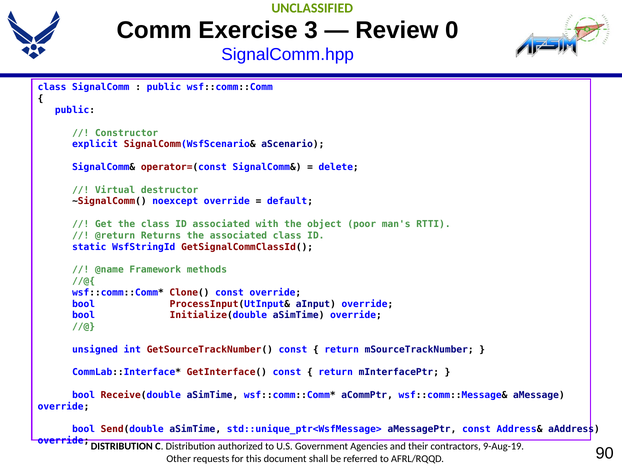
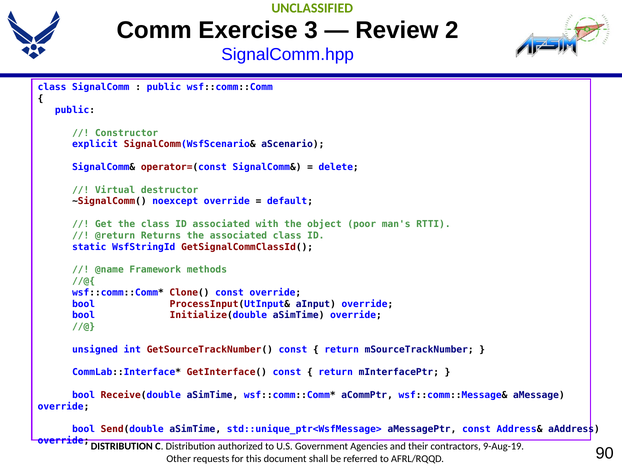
0: 0 -> 2
